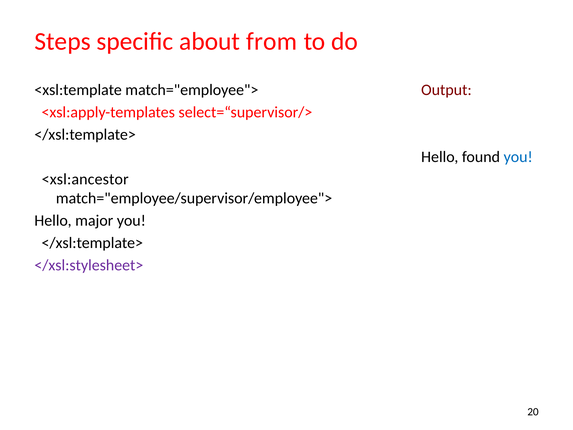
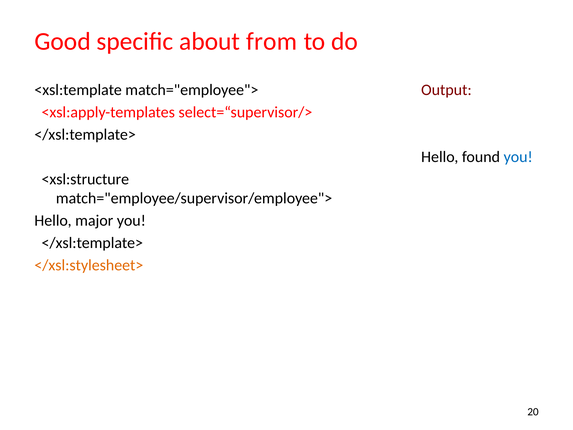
Steps: Steps -> Good
<xsl:ancestor: <xsl:ancestor -> <xsl:structure
</xsl:stylesheet> colour: purple -> orange
